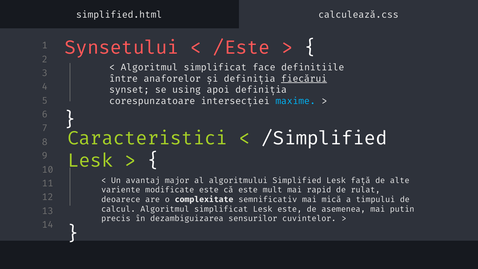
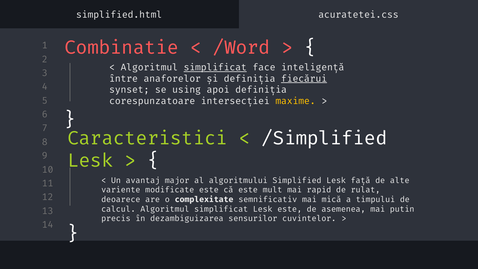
calculează.css: calculează.css -> acuratetei.css
Synsetului: Synsetului -> Combinatie
/Este: /Este -> /Word
simplificat at (215, 68) underline: none -> present
definitiile: definitiile -> inteligență
maxime colour: light blue -> yellow
